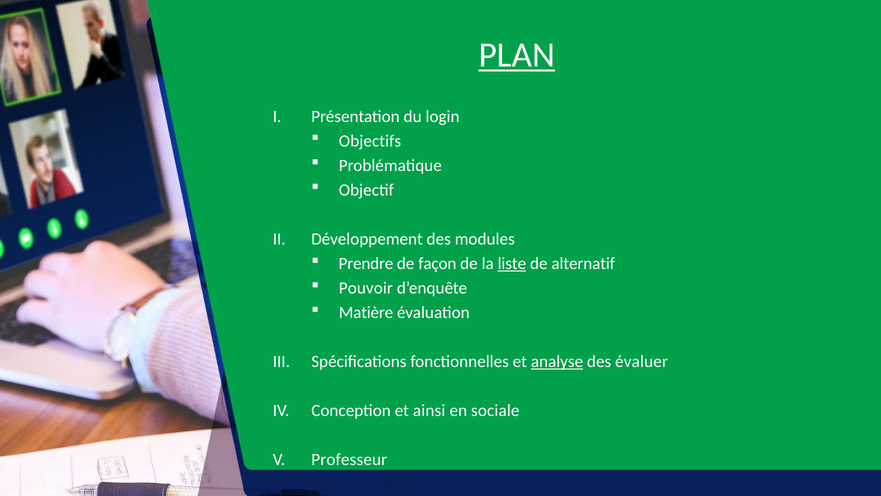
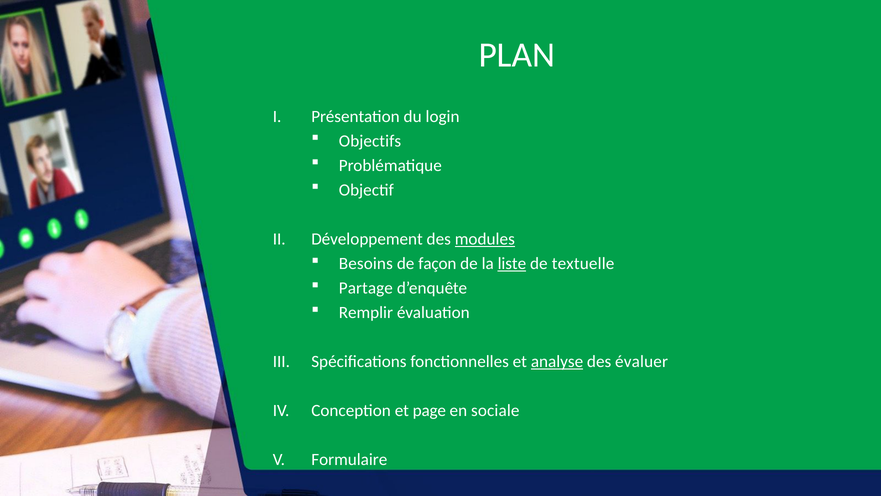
PLAN underline: present -> none
modules underline: none -> present
Prendre: Prendre -> Besoins
alternatif: alternatif -> textuelle
Pouvoir: Pouvoir -> Partage
Matière: Matière -> Remplir
ainsi: ainsi -> page
Professeur: Professeur -> Formulaire
